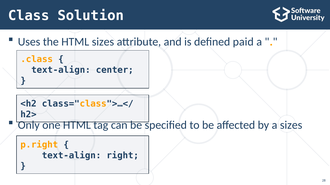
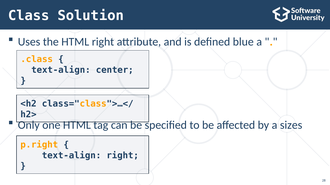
HTML sizes: sizes -> right
paid: paid -> blue
